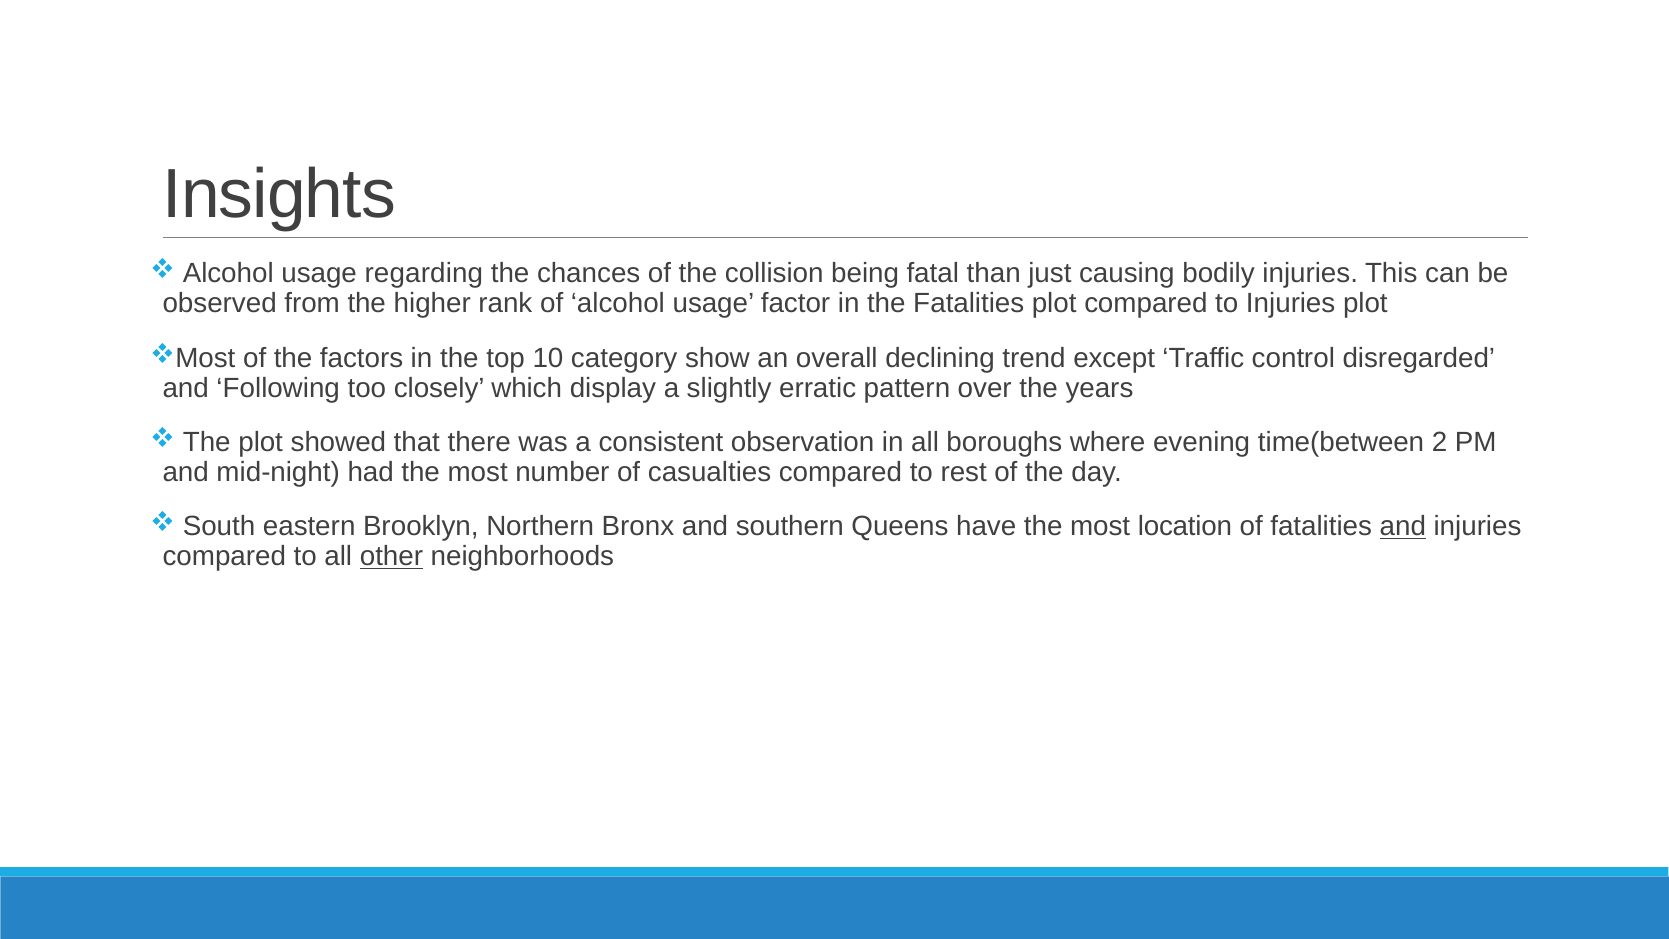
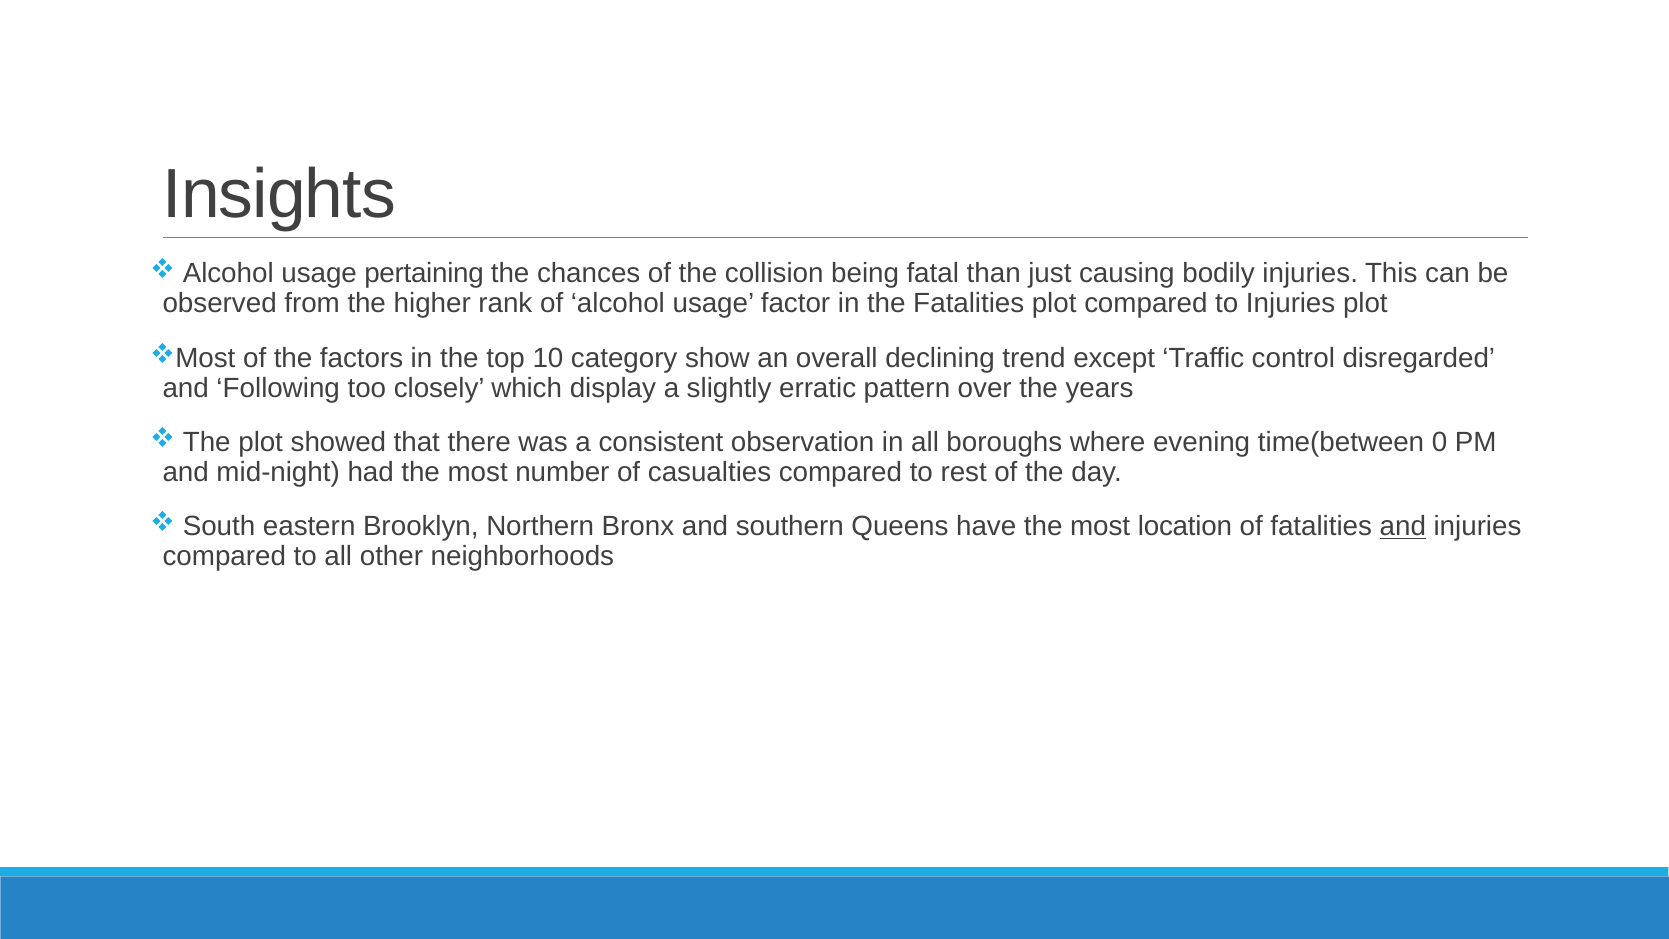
regarding: regarding -> pertaining
2: 2 -> 0
other underline: present -> none
